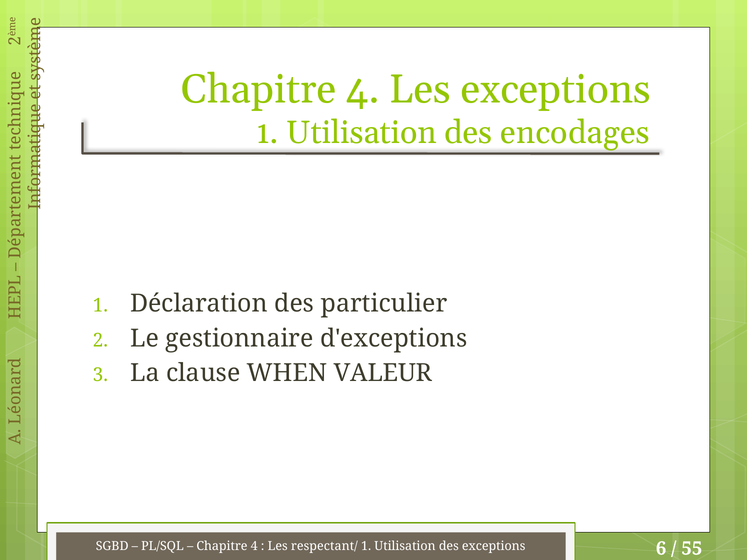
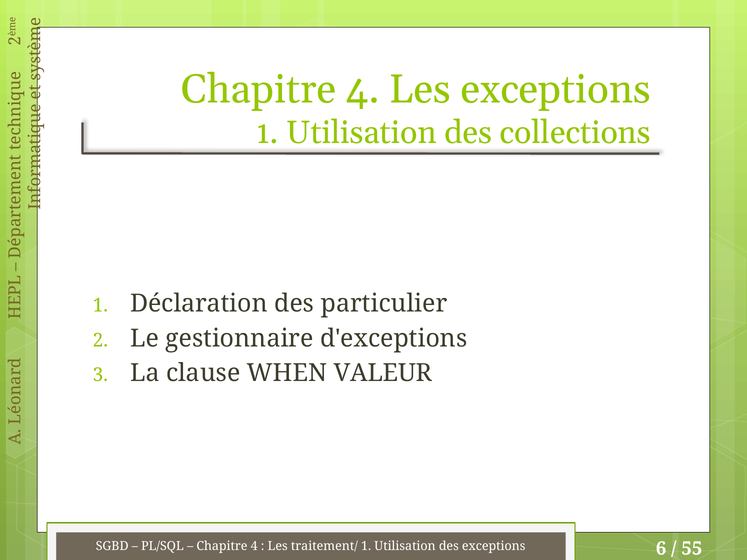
encodages: encodages -> collections
respectant/: respectant/ -> traitement/
